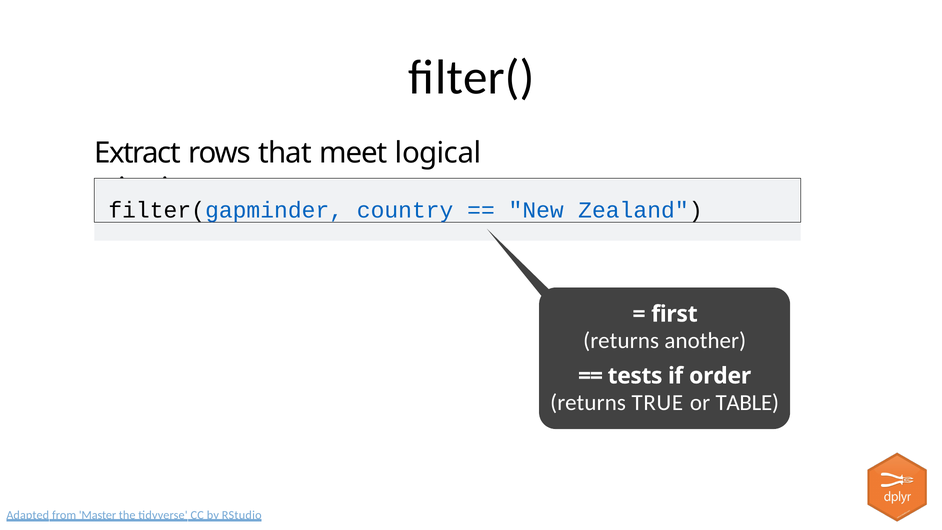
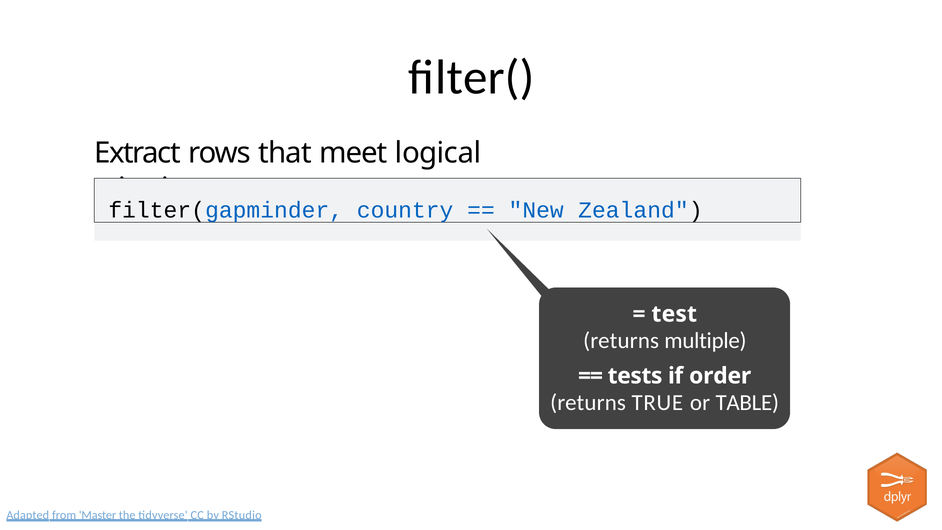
first: first -> test
another: another -> multiple
